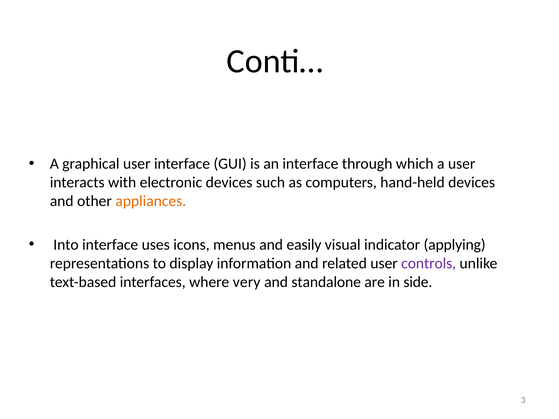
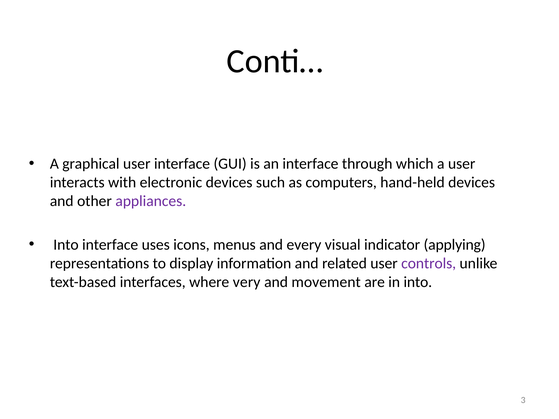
appliances colour: orange -> purple
easily: easily -> every
standalone: standalone -> movement
in side: side -> into
